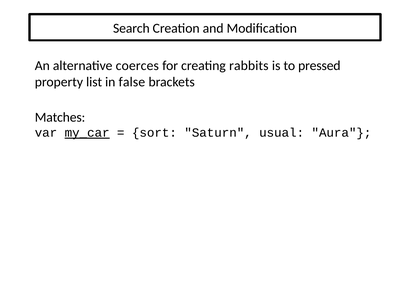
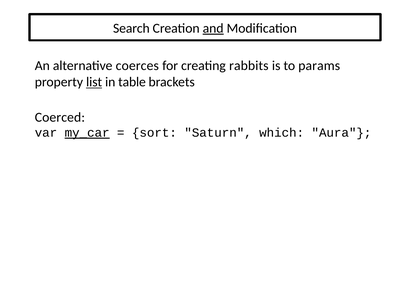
and underline: none -> present
pressed: pressed -> params
list underline: none -> present
false: false -> table
Matches: Matches -> Coerced
usual: usual -> which
